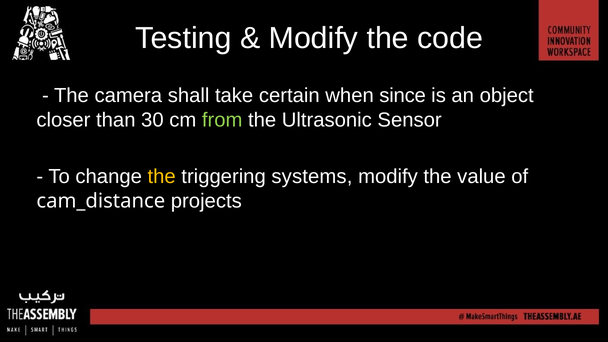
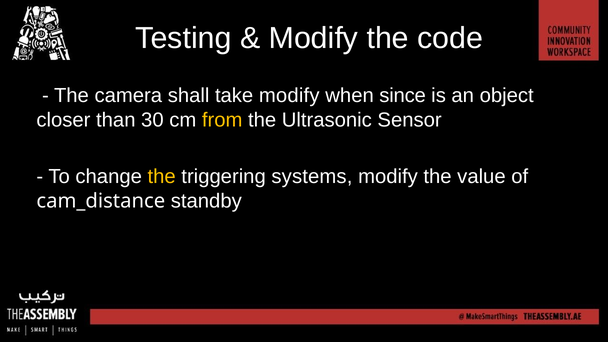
take certain: certain -> modify
from colour: light green -> yellow
projects: projects -> standby
